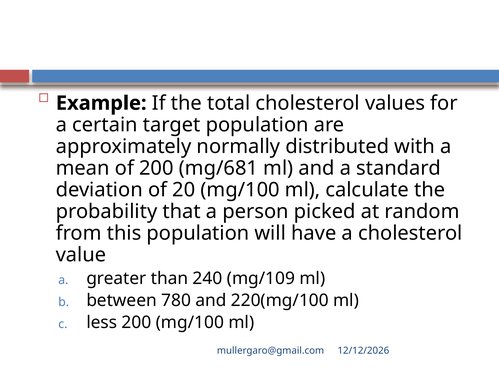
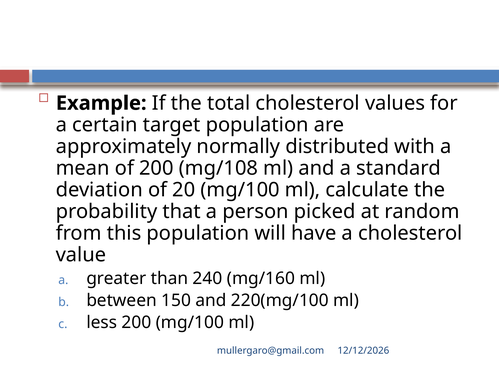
mg/681: mg/681 -> mg/108
mg/109: mg/109 -> mg/160
780: 780 -> 150
